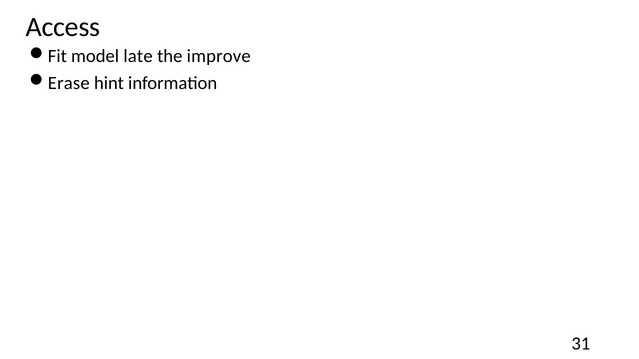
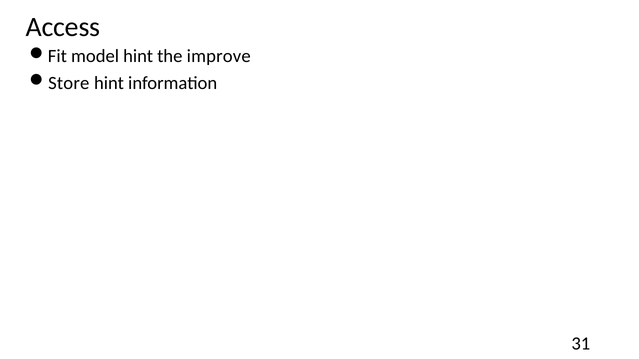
model late: late -> hint
Erase: Erase -> Store
